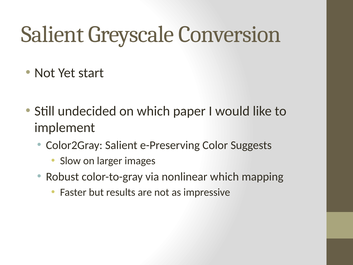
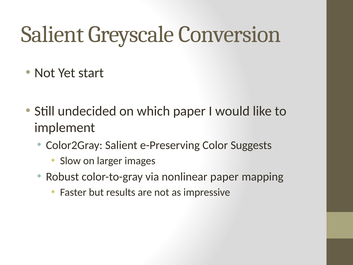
nonlinear which: which -> paper
